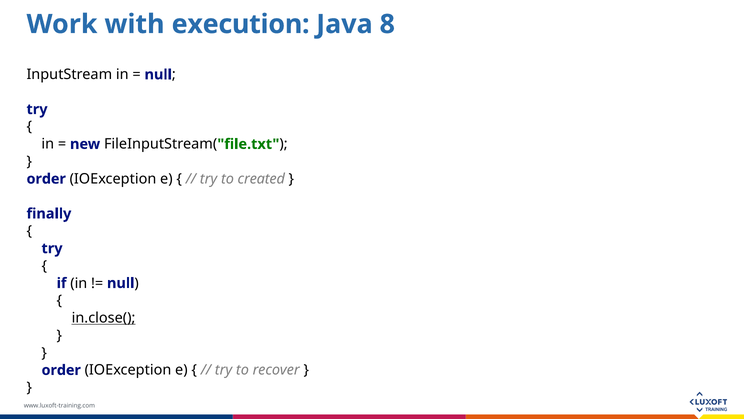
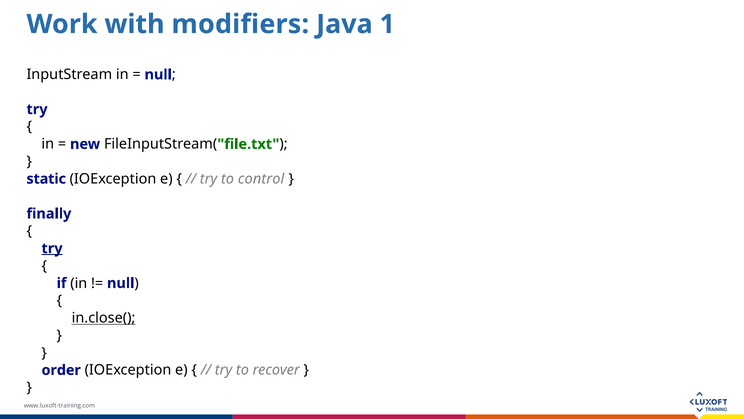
execution: execution -> modifiers
Java 8: 8 -> 1
order at (46, 179): order -> static
created: created -> control
try at (52, 248) underline: none -> present
